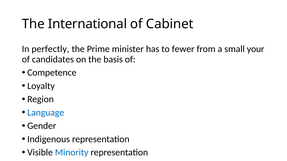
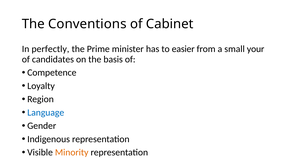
International: International -> Conventions
fewer: fewer -> easier
Minority colour: blue -> orange
